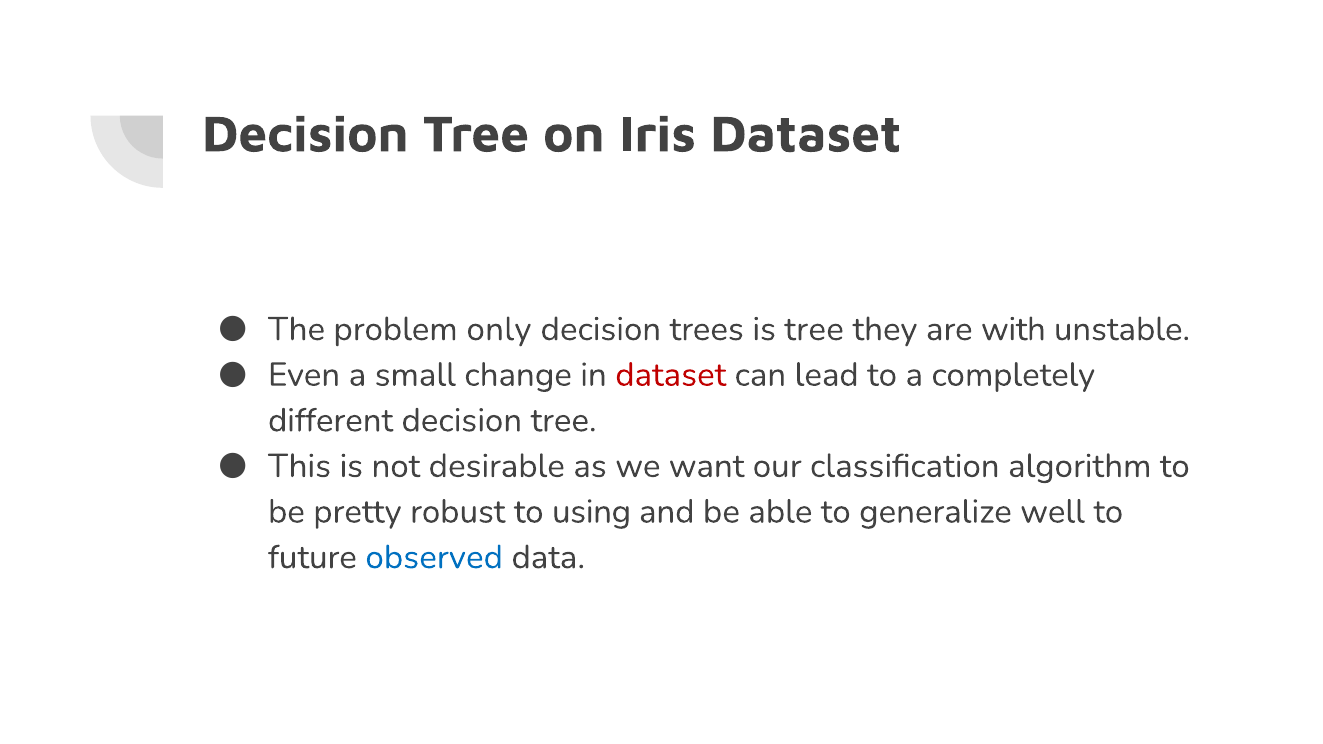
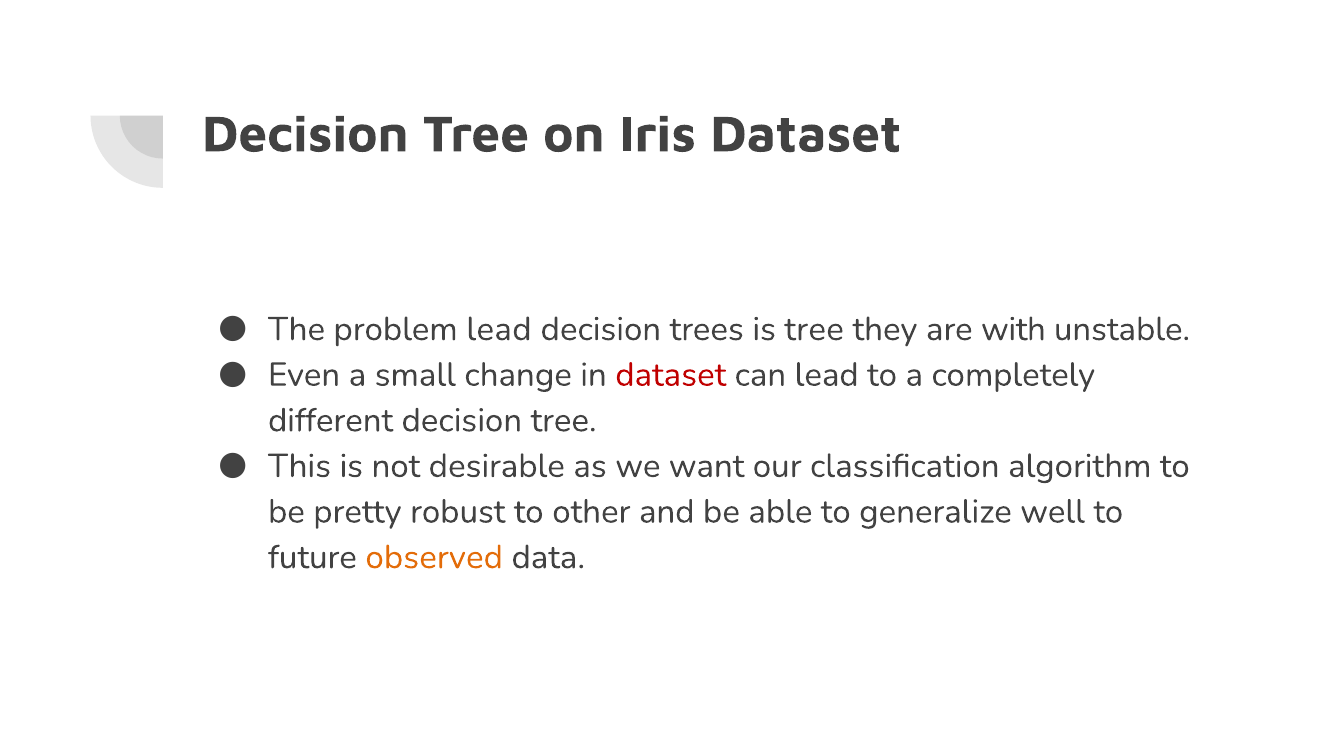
problem only: only -> lead
using: using -> other
observed colour: blue -> orange
